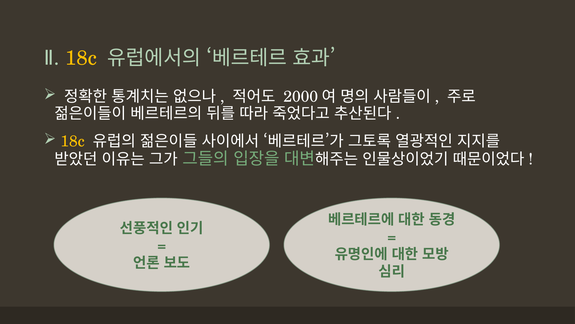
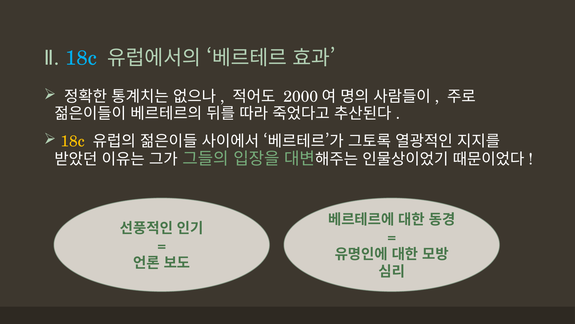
18c at (81, 58) colour: yellow -> light blue
